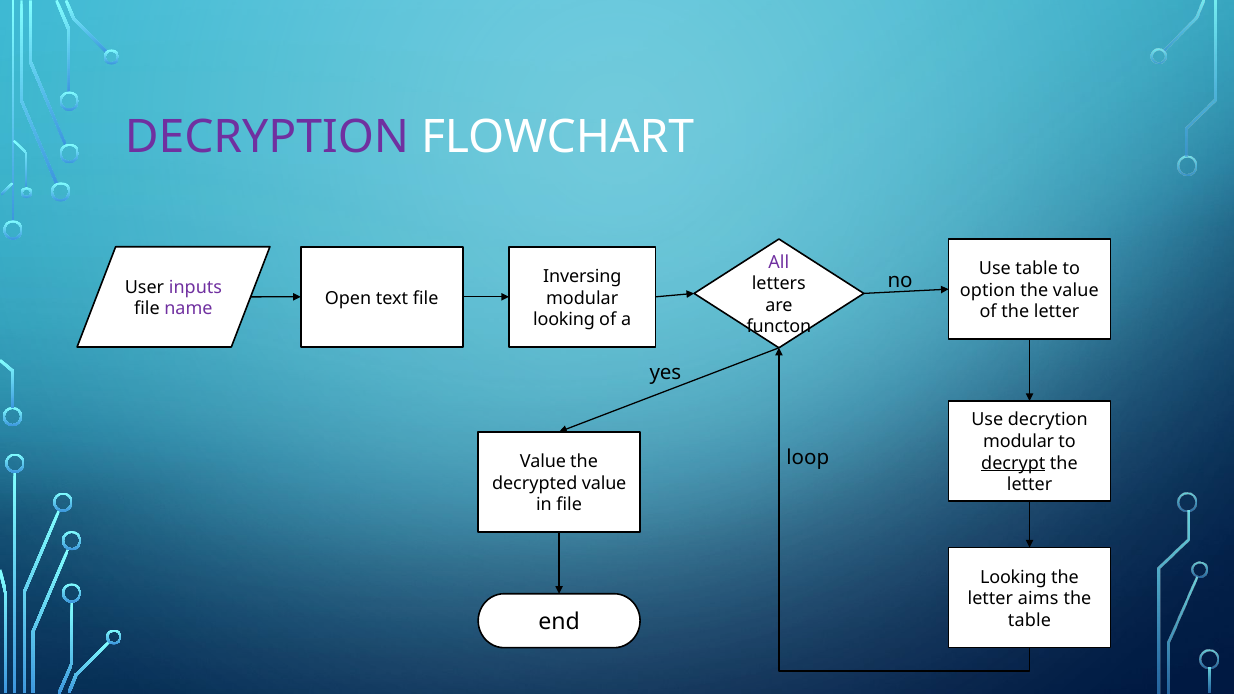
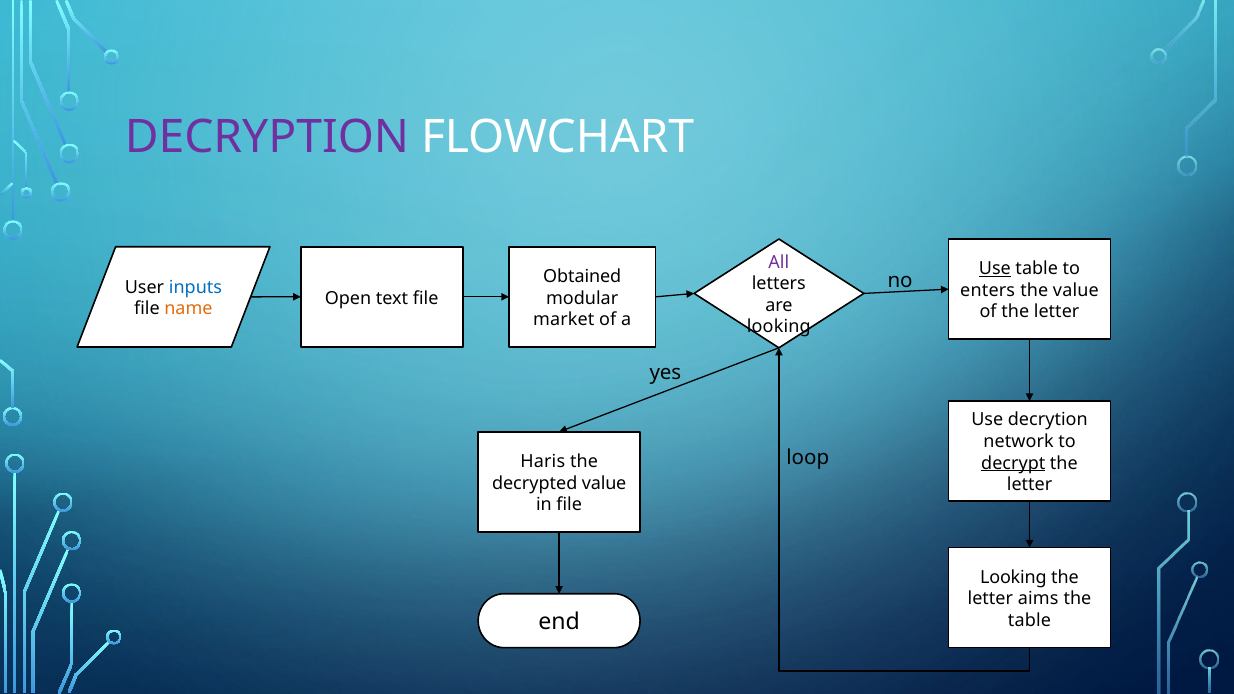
Use at (995, 269) underline: none -> present
Inversing: Inversing -> Obtained
inputs colour: purple -> blue
option: option -> enters
name colour: purple -> orange
looking at (564, 320): looking -> market
functon at (779, 327): functon -> looking
modular at (1019, 442): modular -> network
Value at (543, 462): Value -> Haris
